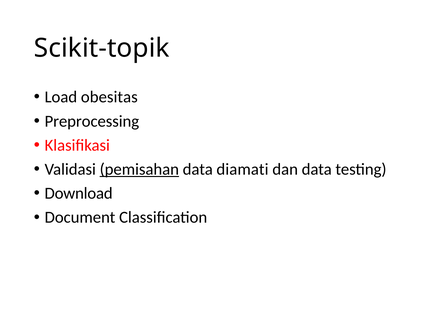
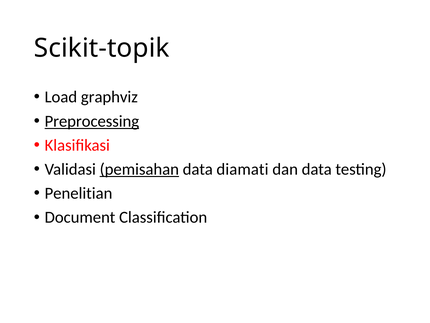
obesitas: obesitas -> graphviz
Preprocessing underline: none -> present
Download: Download -> Penelitian
